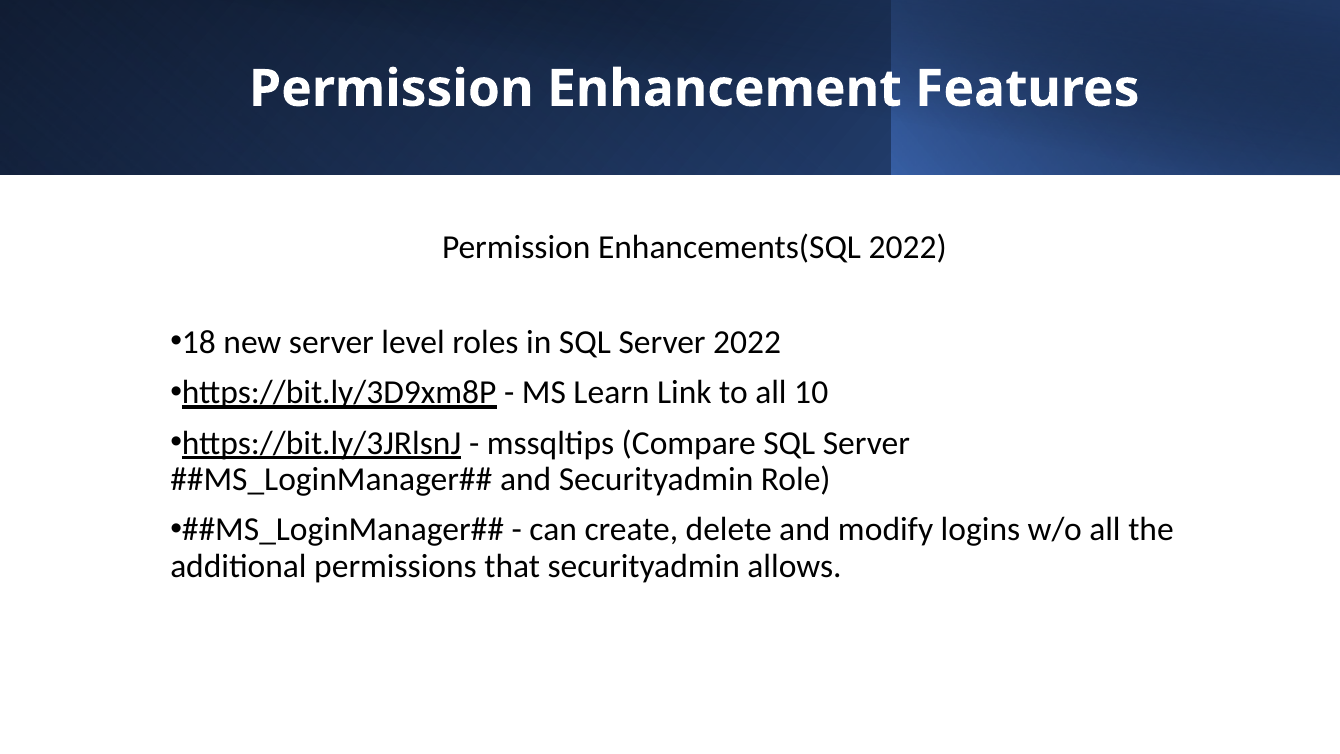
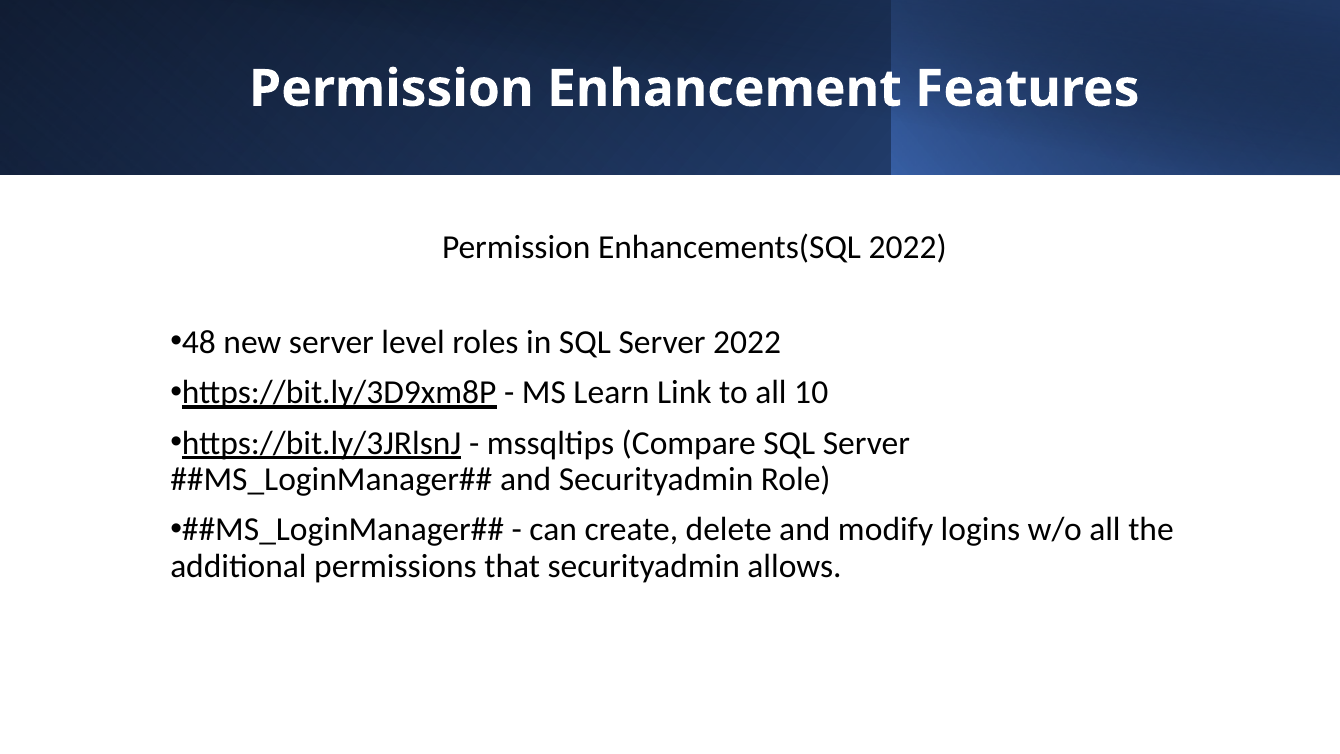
18: 18 -> 48
